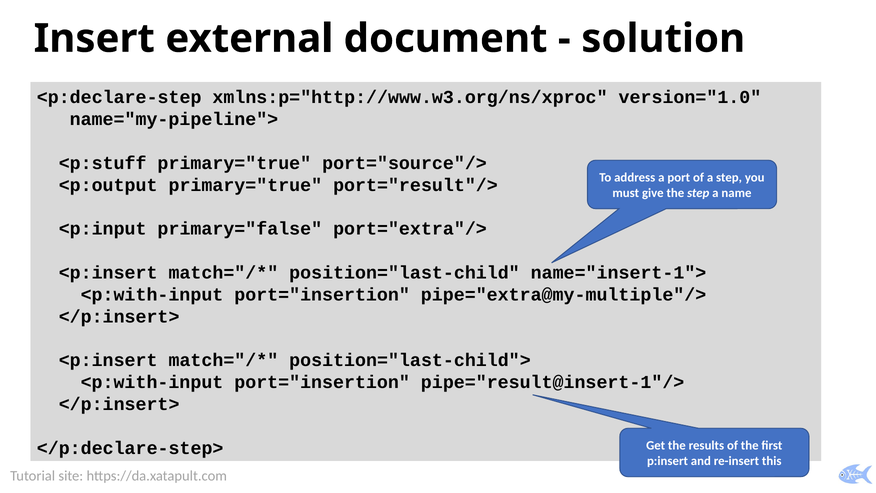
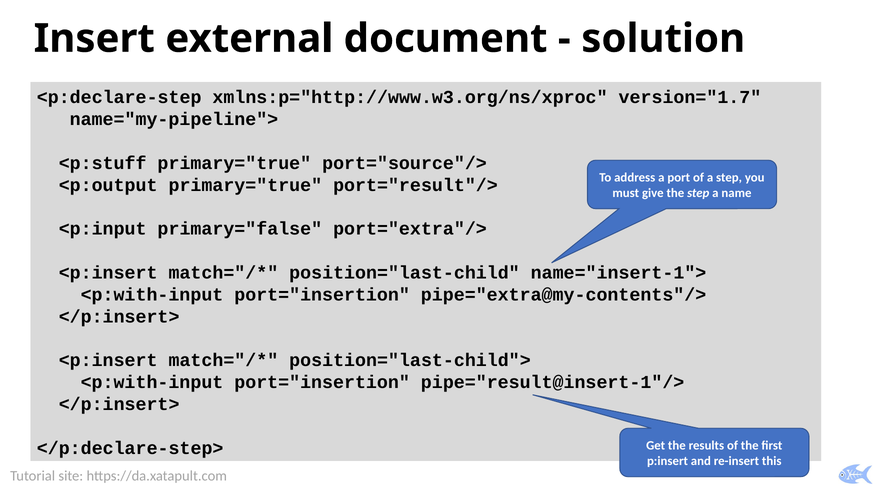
version="1.0: version="1.0 -> version="1.7
pipe="extra@my-multiple"/>: pipe="extra@my-multiple"/> -> pipe="extra@my-contents"/>
